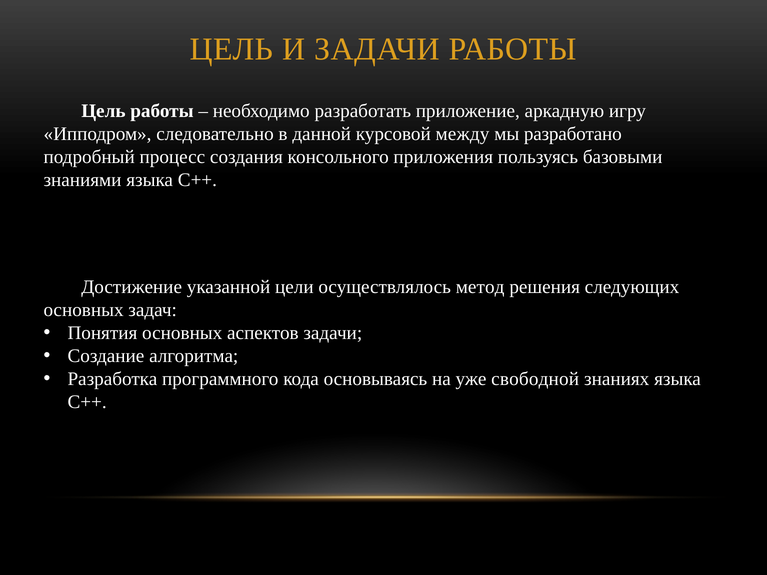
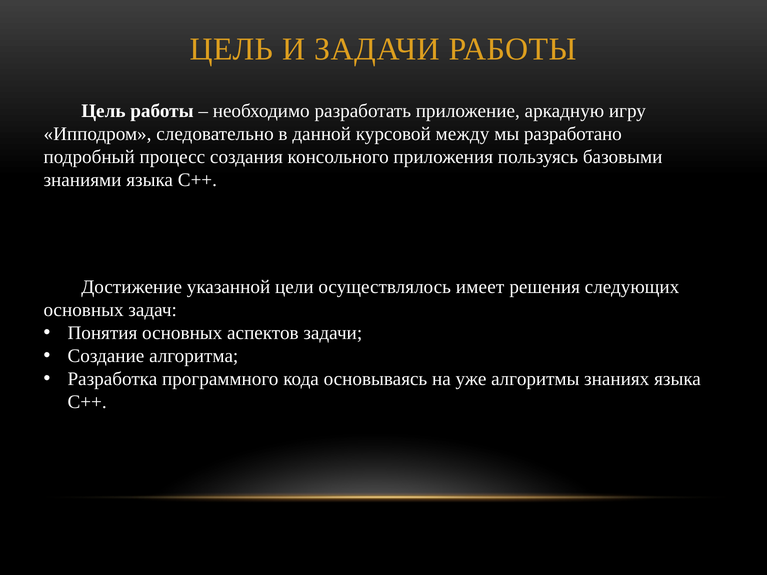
метод: метод -> имеет
свободной: свободной -> алгоритмы
